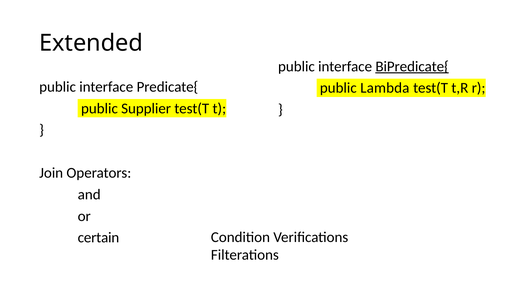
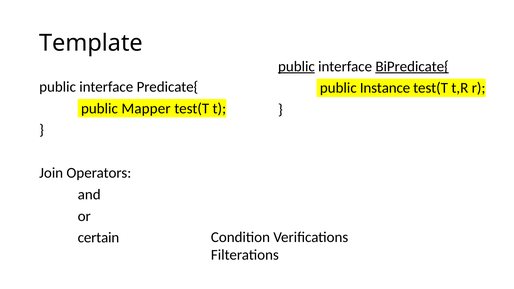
Extended: Extended -> Template
public at (296, 66) underline: none -> present
Lambda: Lambda -> Instance
Supplier: Supplier -> Mapper
